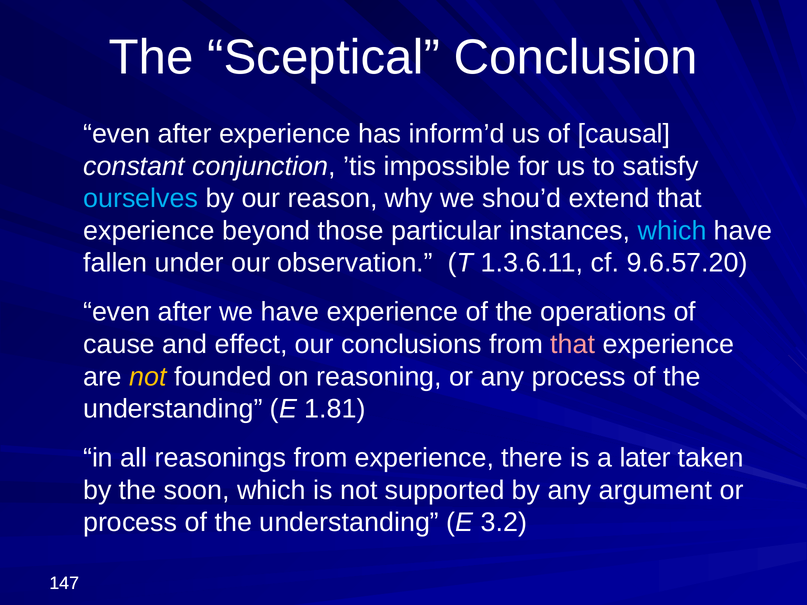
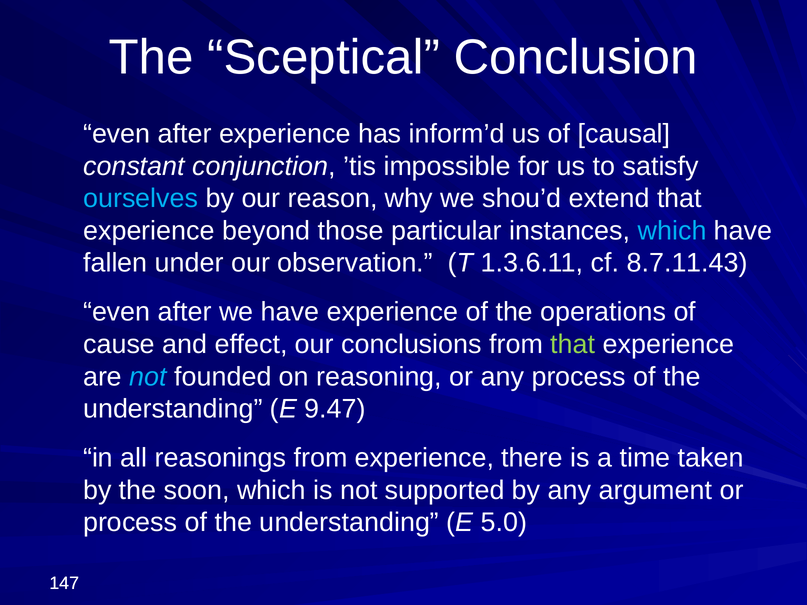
9.6.57.20: 9.6.57.20 -> 8.7.11.43
that at (573, 345) colour: pink -> light green
not at (148, 377) colour: yellow -> light blue
1.81: 1.81 -> 9.47
later: later -> time
3.2: 3.2 -> 5.0
